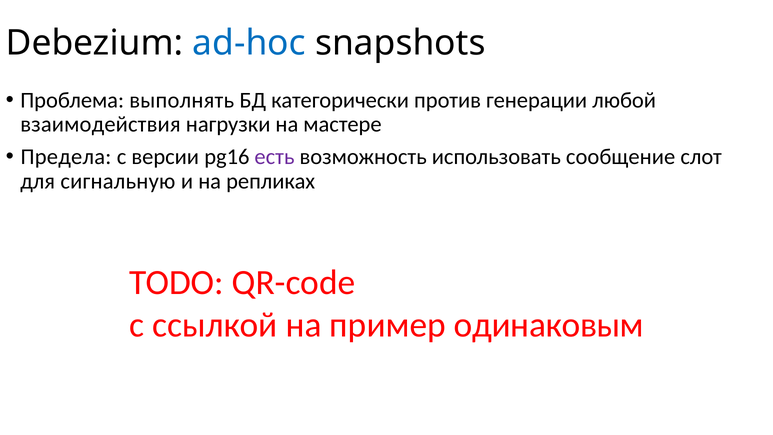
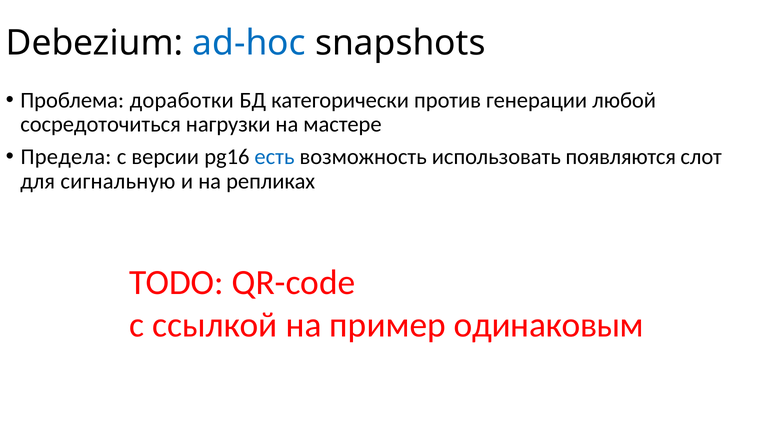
выполнять: выполнять -> доработки
взаимодействия: взаимодействия -> сосредоточиться
есть colour: purple -> blue
сообщение: сообщение -> появляются
